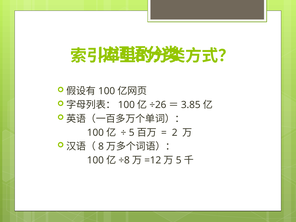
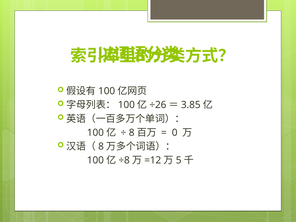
5 at (132, 133): 5 -> 8
2: 2 -> 0
